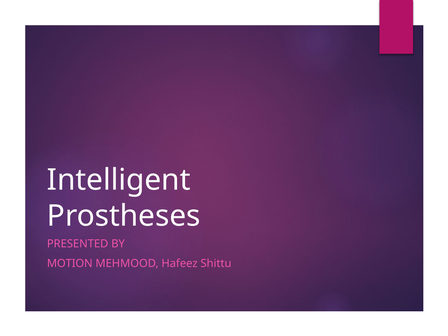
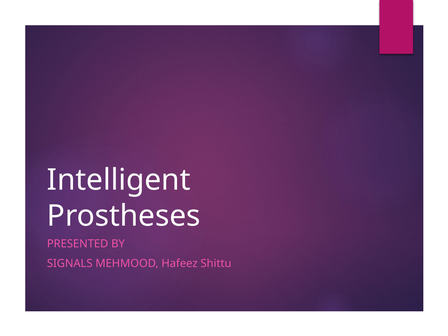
MOTION: MOTION -> SIGNALS
